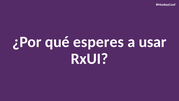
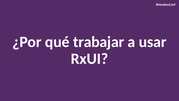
esperes: esperes -> trabajar
